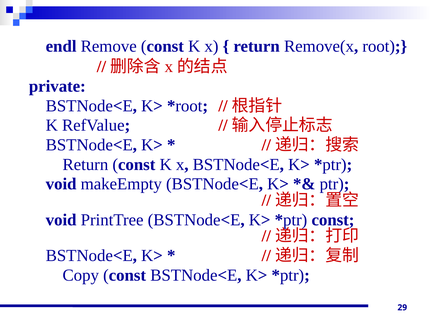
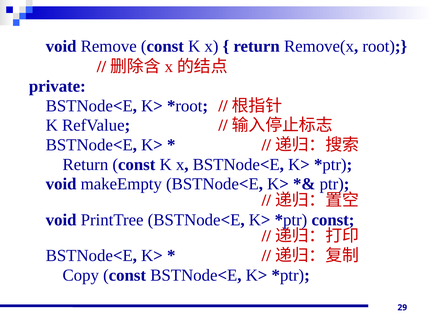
endl at (61, 46): endl -> void
